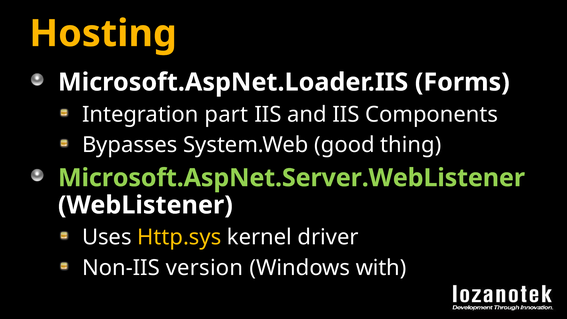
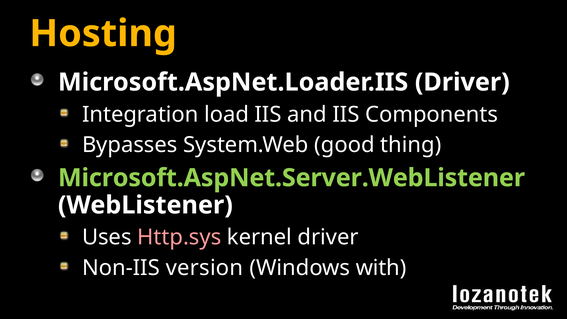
Microsoft.AspNet.Loader.IIS Forms: Forms -> Driver
part: part -> load
Http.sys colour: yellow -> pink
